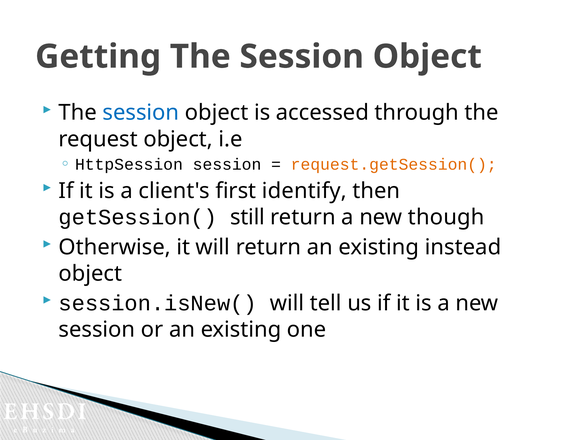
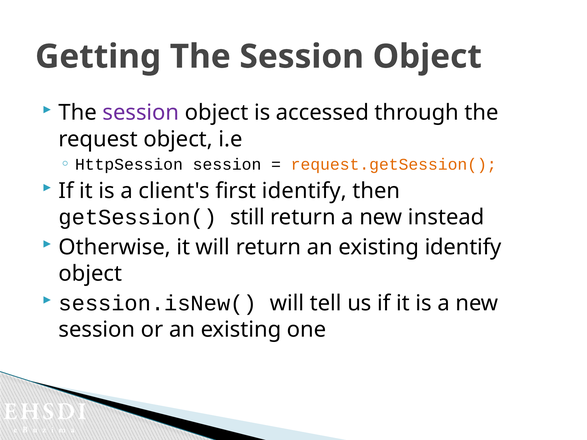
session at (141, 113) colour: blue -> purple
though: though -> instead
existing instead: instead -> identify
